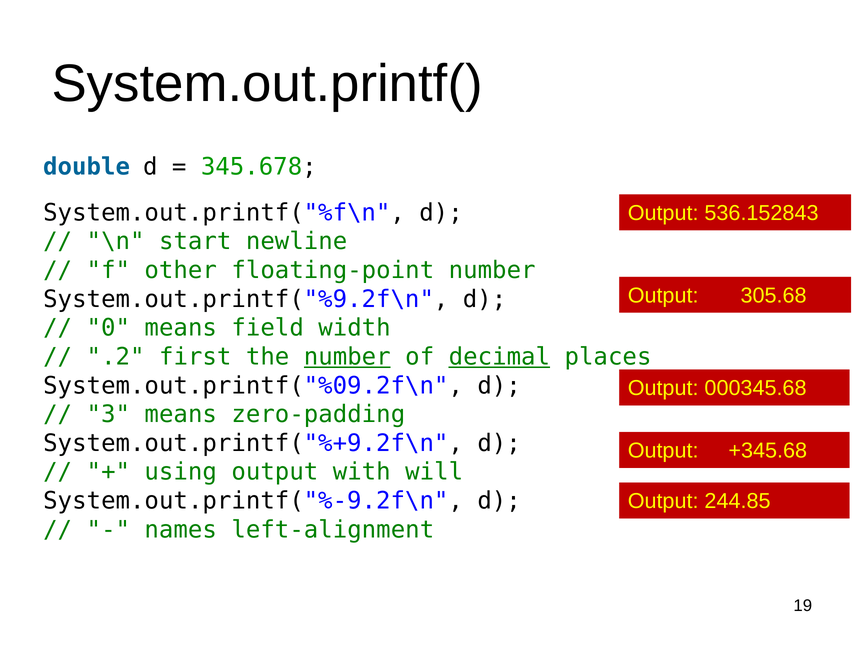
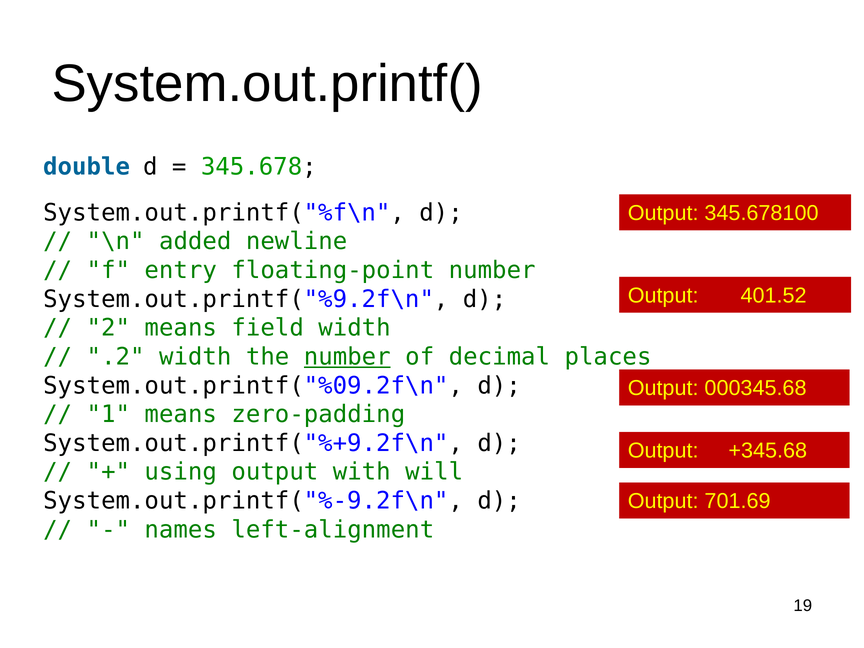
536.152843: 536.152843 -> 345.678100
start: start -> added
other: other -> entry
305.68: 305.68 -> 401.52
0: 0 -> 2
.2 first: first -> width
decimal underline: present -> none
3: 3 -> 1
244.85: 244.85 -> 701.69
